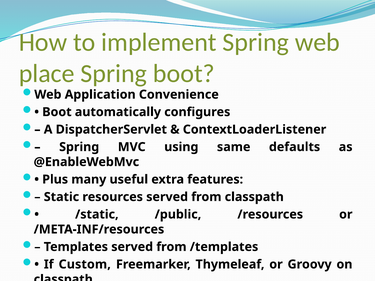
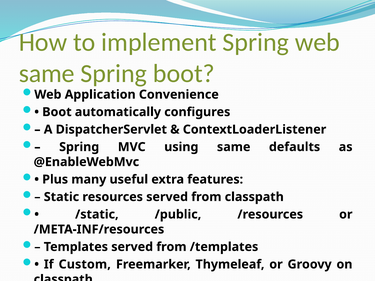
place at (47, 74): place -> same
